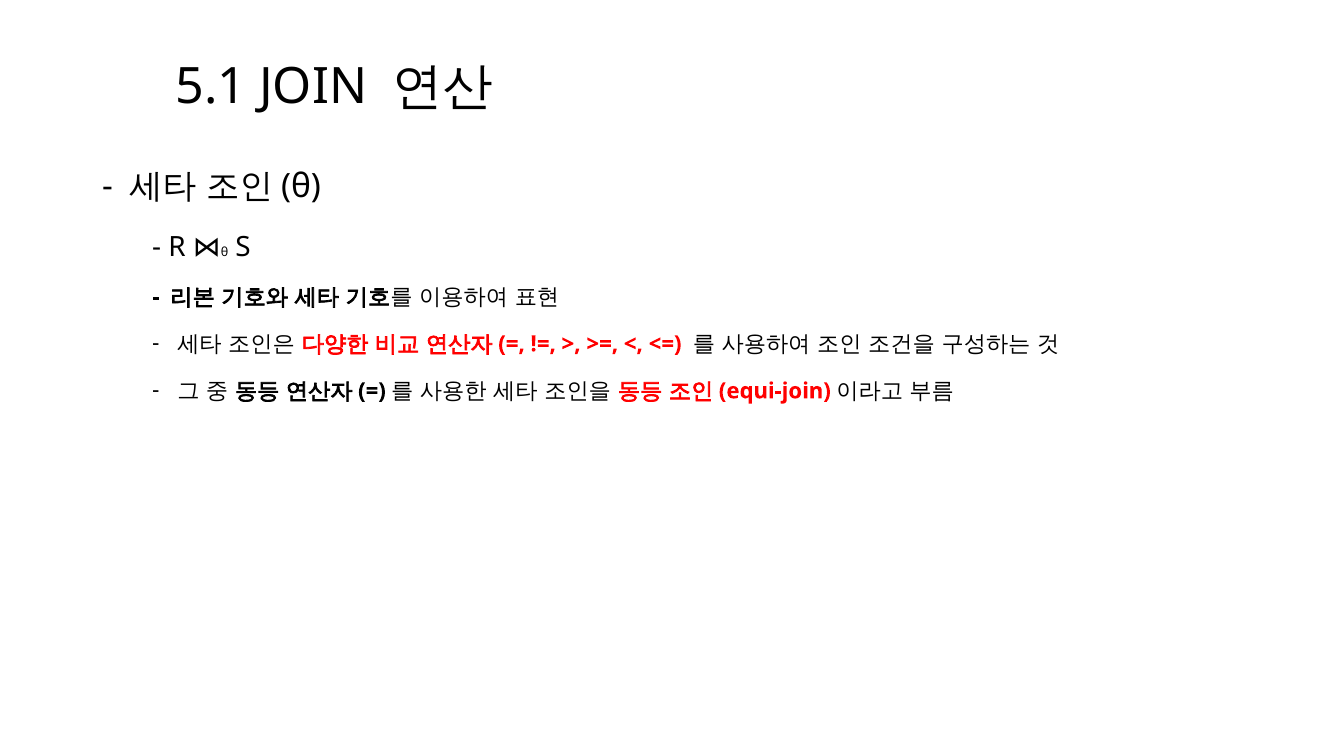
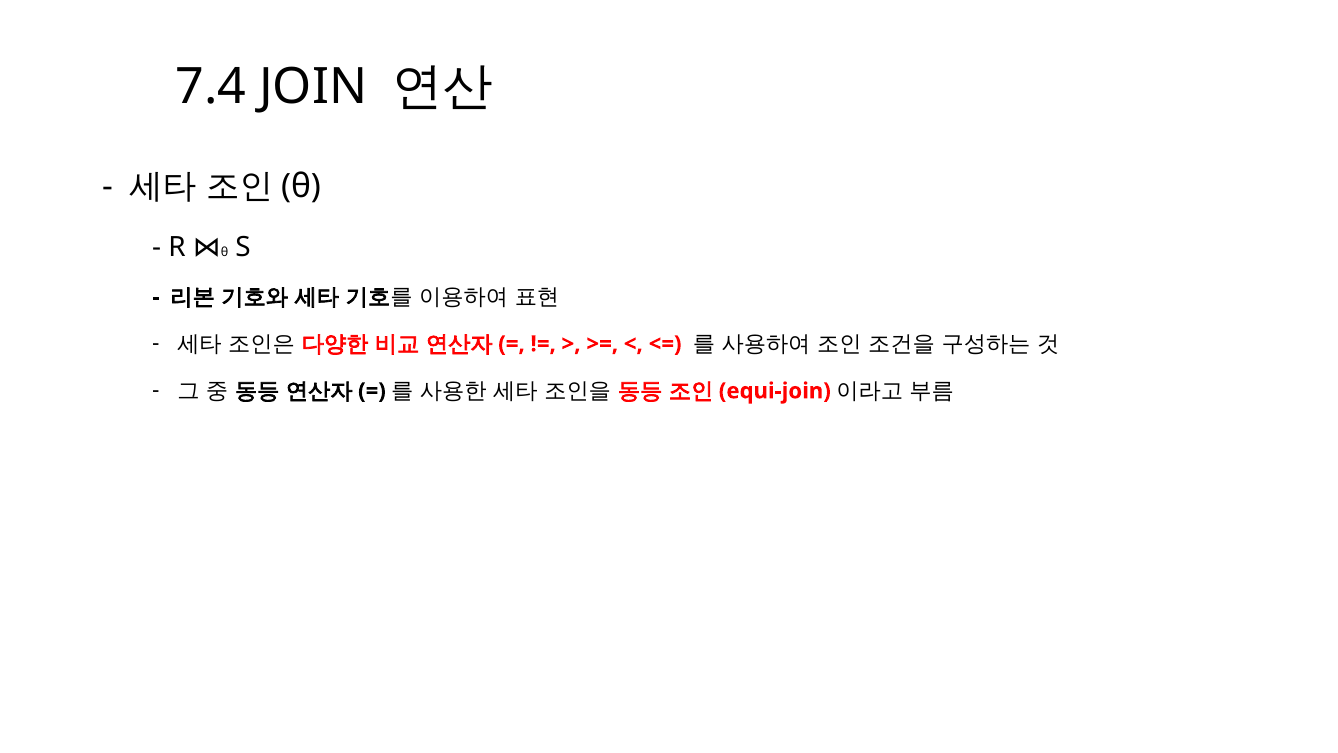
5.1: 5.1 -> 7.4
